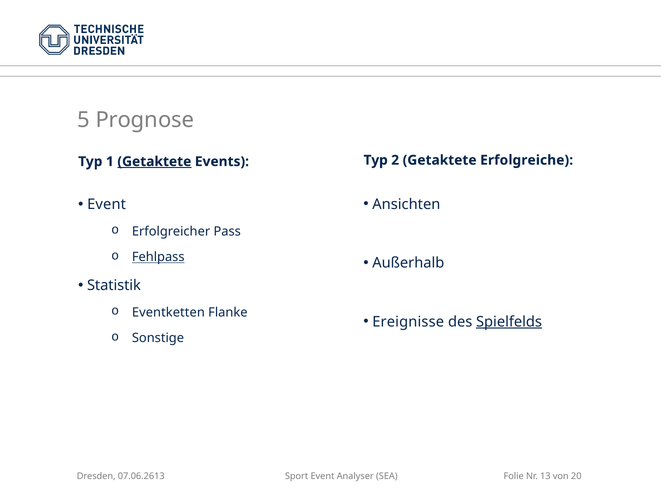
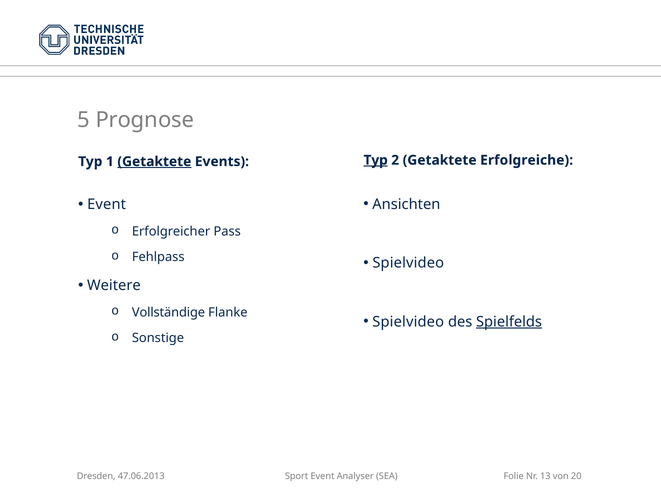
Typ at (376, 160) underline: none -> present
Fehlpass underline: present -> none
Außerhalb at (408, 263): Außerhalb -> Spielvideo
Statistik: Statistik -> Weitere
Eventketten: Eventketten -> Vollständige
Ereignisse at (408, 322): Ereignisse -> Spielvideo
07.06.2613: 07.06.2613 -> 47.06.2013
